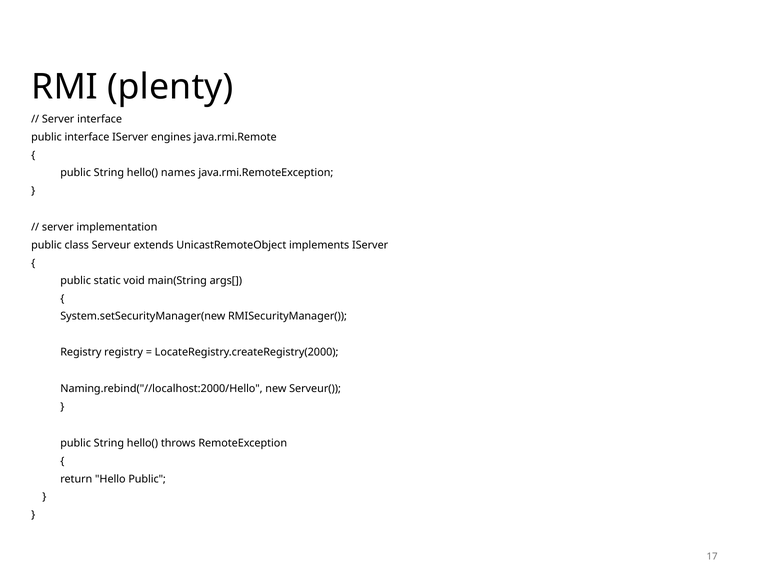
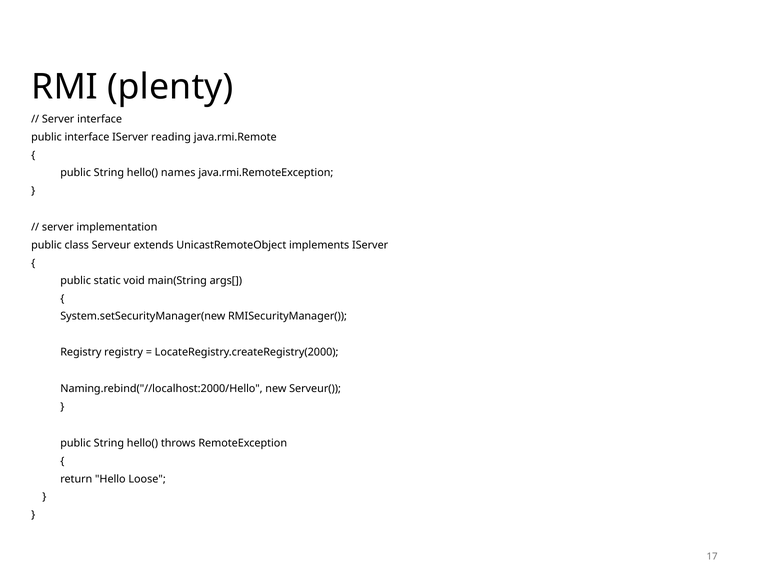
engines: engines -> reading
Hello Public: Public -> Loose
